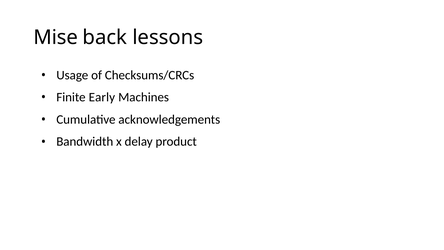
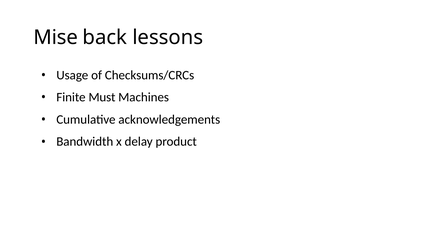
Early: Early -> Must
